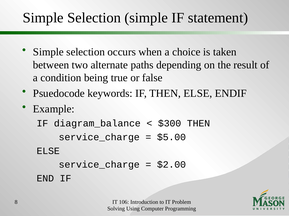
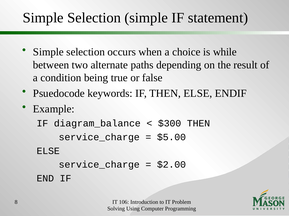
taken: taken -> while
